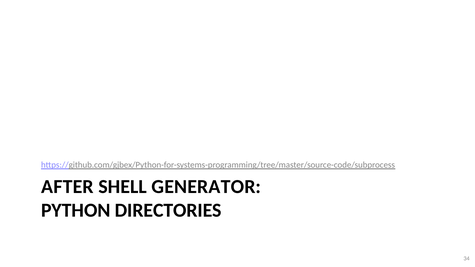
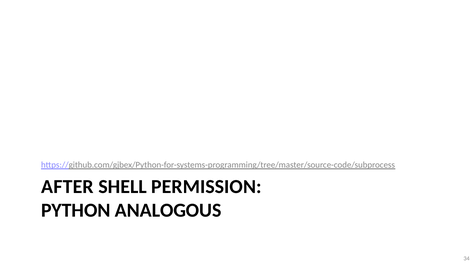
GENERATOR: GENERATOR -> PERMISSION
DIRECTORIES: DIRECTORIES -> ANALOGOUS
